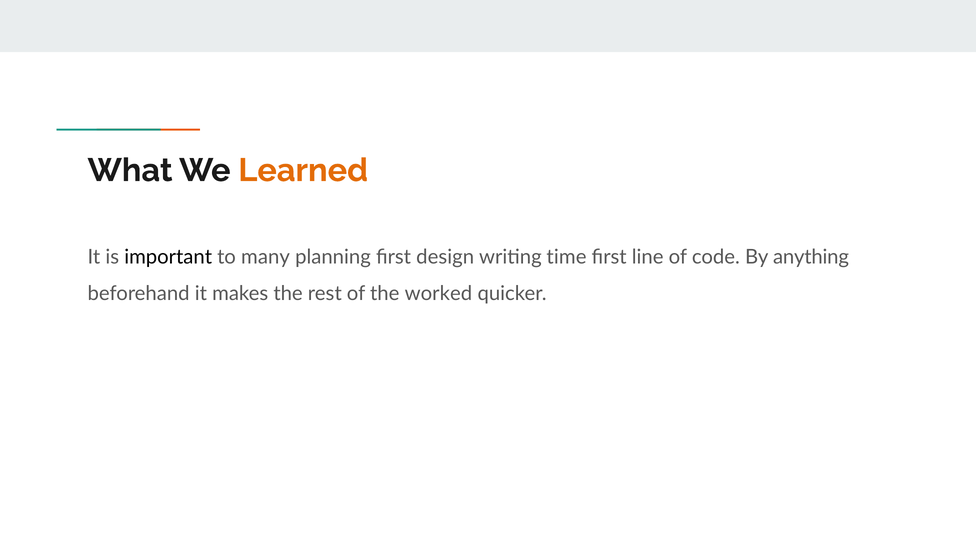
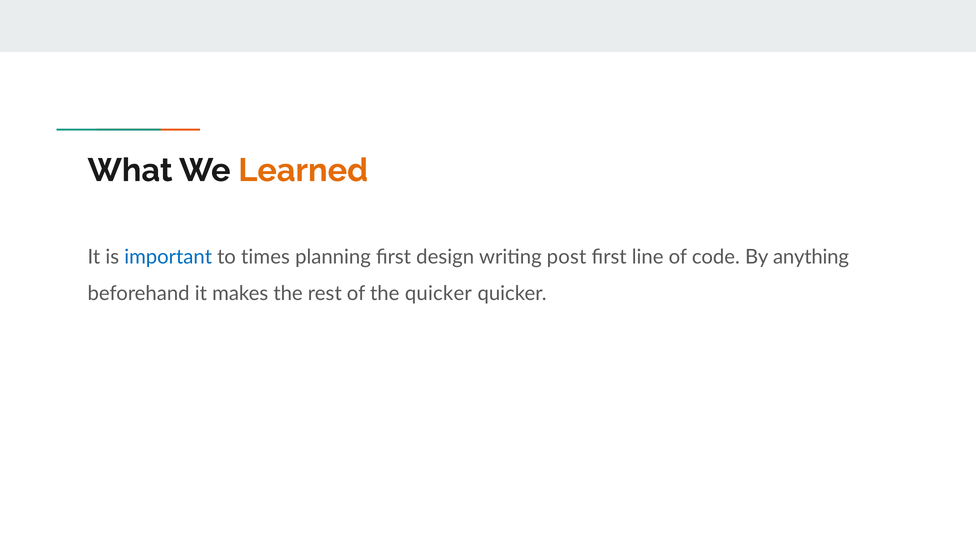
important colour: black -> blue
many: many -> times
time: time -> post
the worked: worked -> quicker
